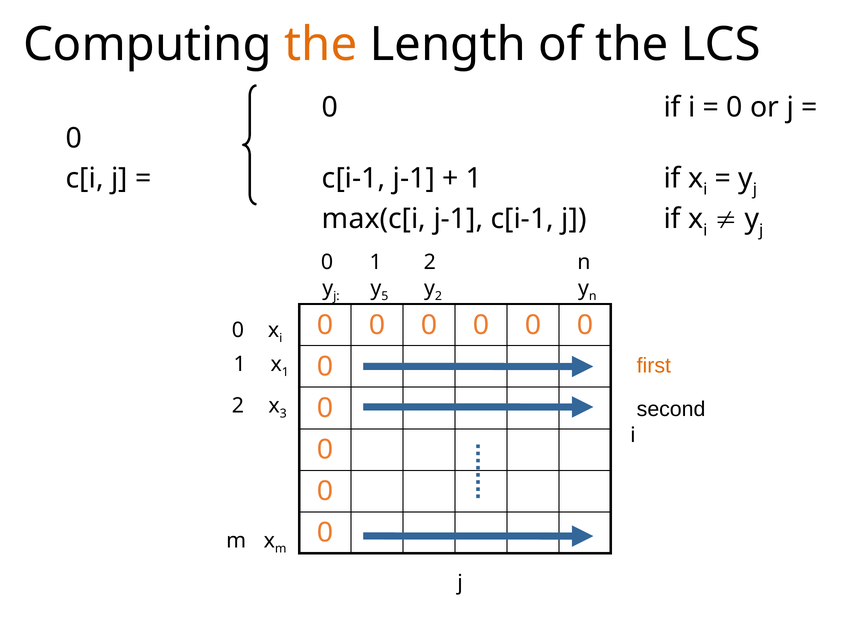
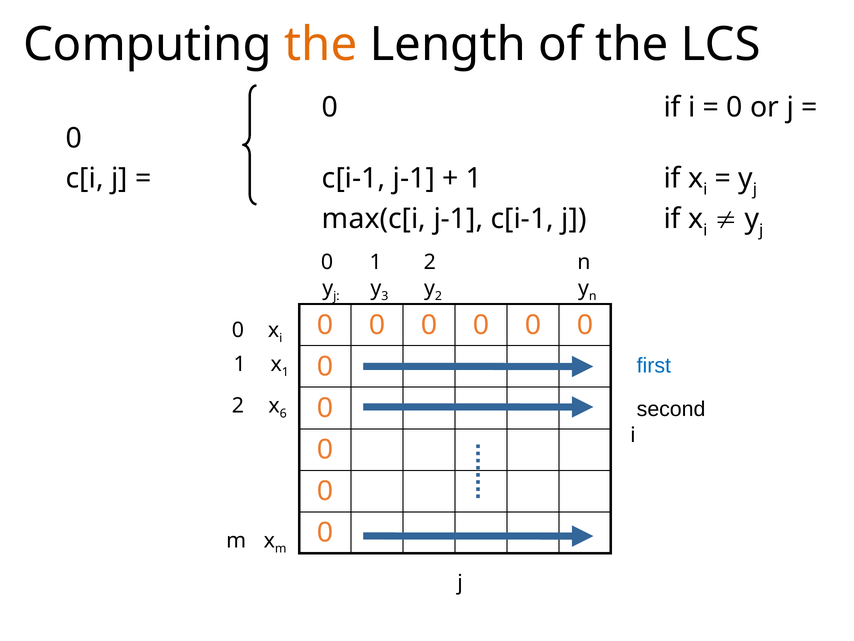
5: 5 -> 3
first colour: orange -> blue
3: 3 -> 6
